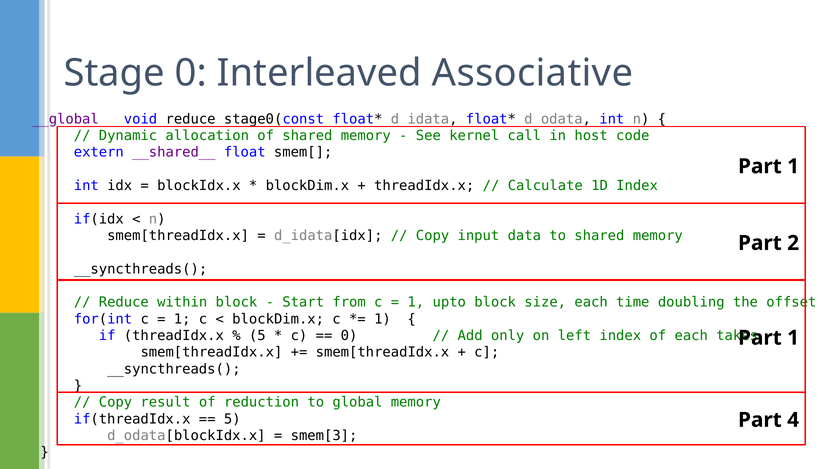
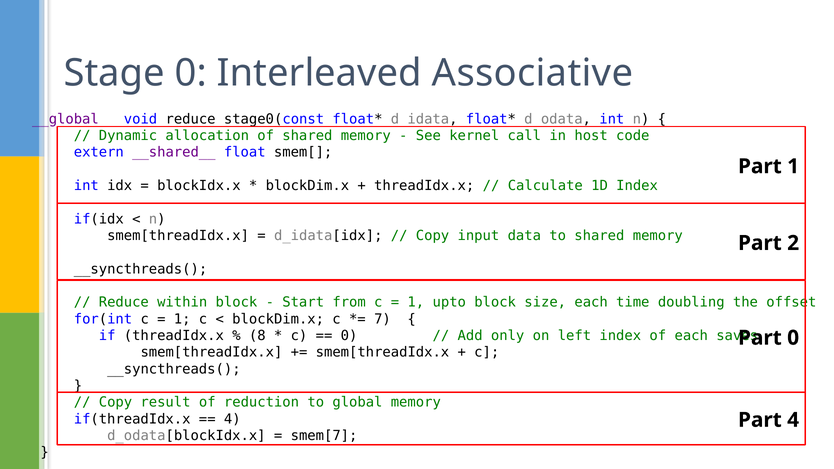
1 at (382, 319): 1 -> 7
5 at (257, 336): 5 -> 8
takes: takes -> saves
1 at (793, 338): 1 -> 0
5 at (232, 419): 5 -> 4
smem[3: smem[3 -> smem[7
